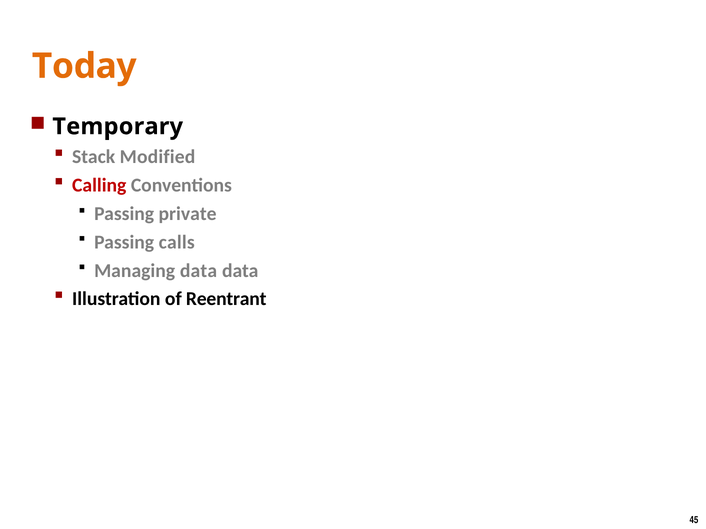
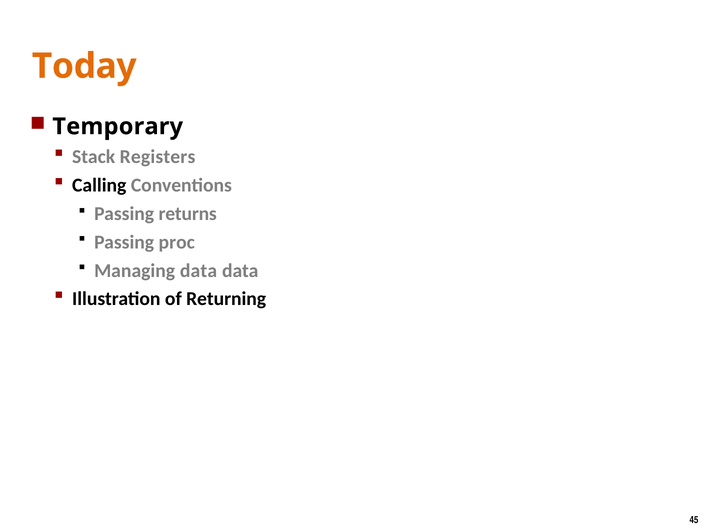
Modified: Modified -> Registers
Calling colour: red -> black
private: private -> returns
calls: calls -> proc
Reentrant: Reentrant -> Returning
